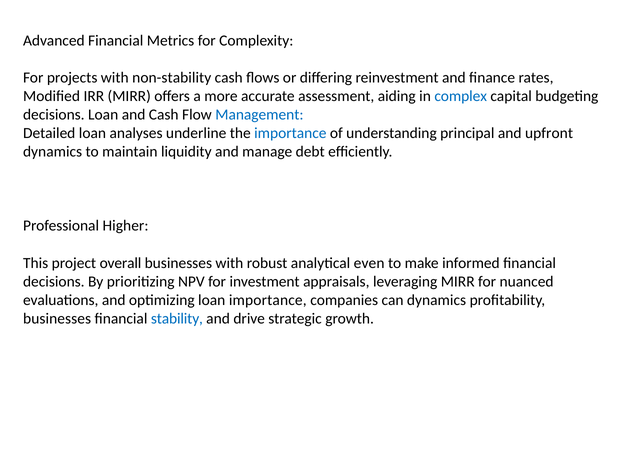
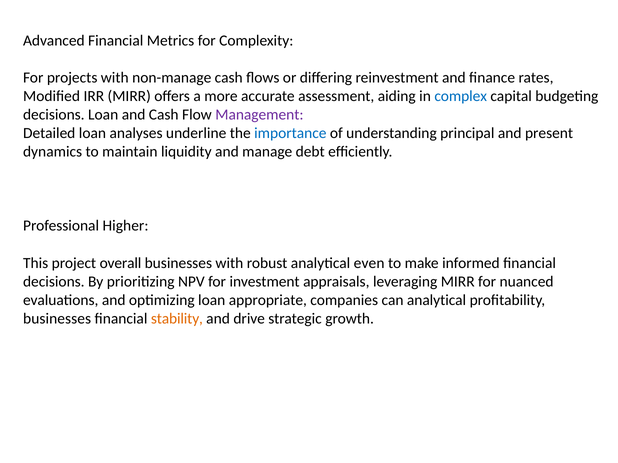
non-stability: non-stability -> non-manage
Management colour: blue -> purple
upfront: upfront -> present
loan importance: importance -> appropriate
can dynamics: dynamics -> analytical
stability colour: blue -> orange
